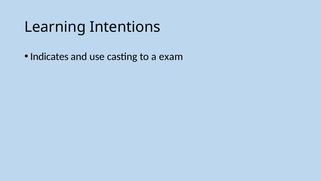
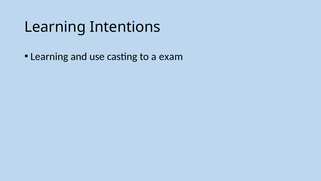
Indicates at (49, 56): Indicates -> Learning
